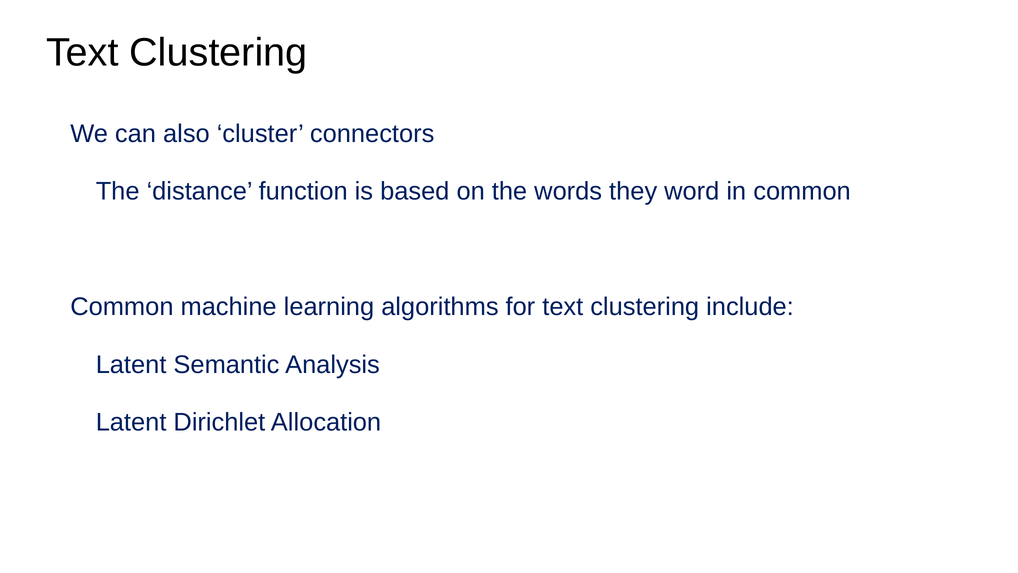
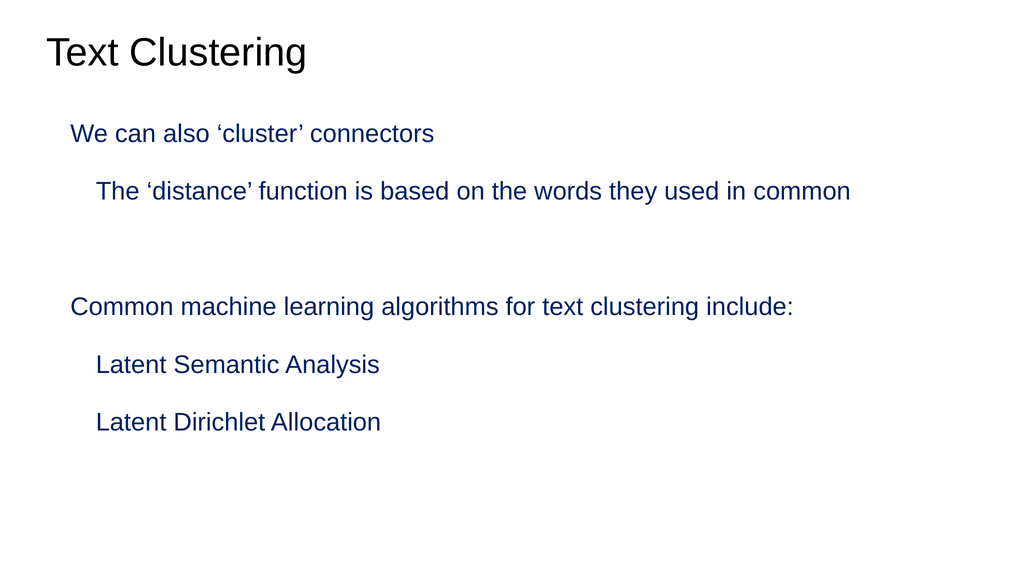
word: word -> used
